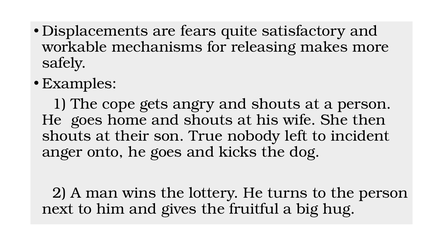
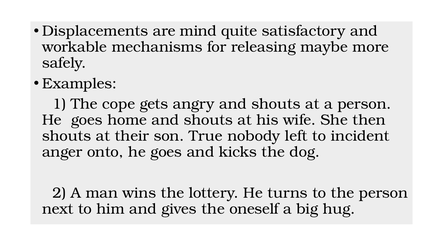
fears: fears -> mind
makes: makes -> maybe
fruitful: fruitful -> oneself
